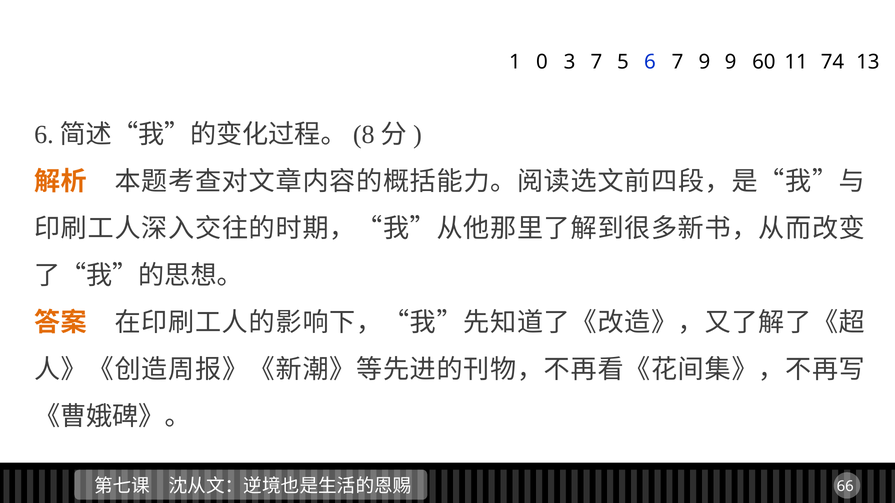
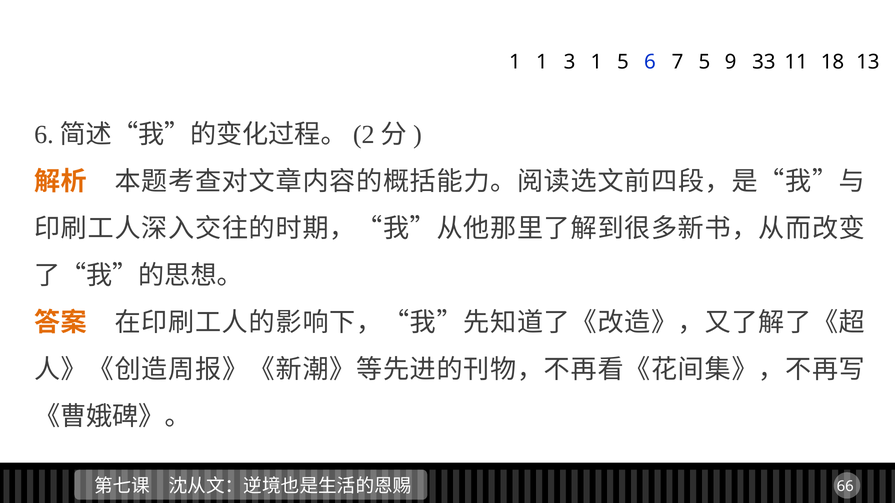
1 0: 0 -> 1
3 7: 7 -> 1
7 9: 9 -> 5
60: 60 -> 33
74: 74 -> 18
8: 8 -> 2
